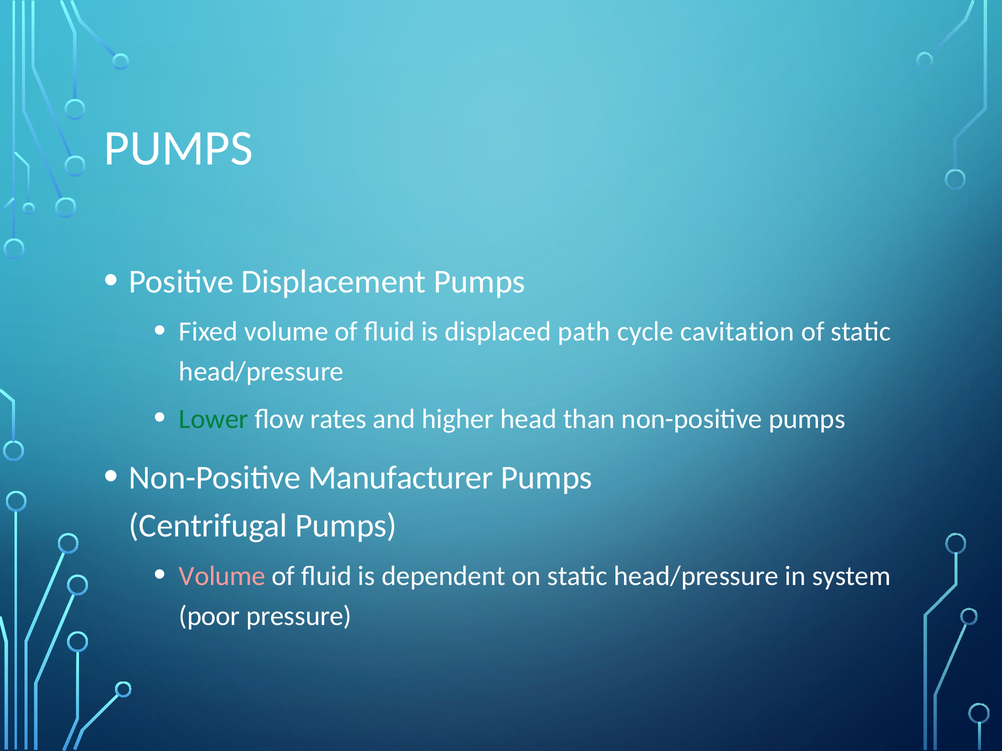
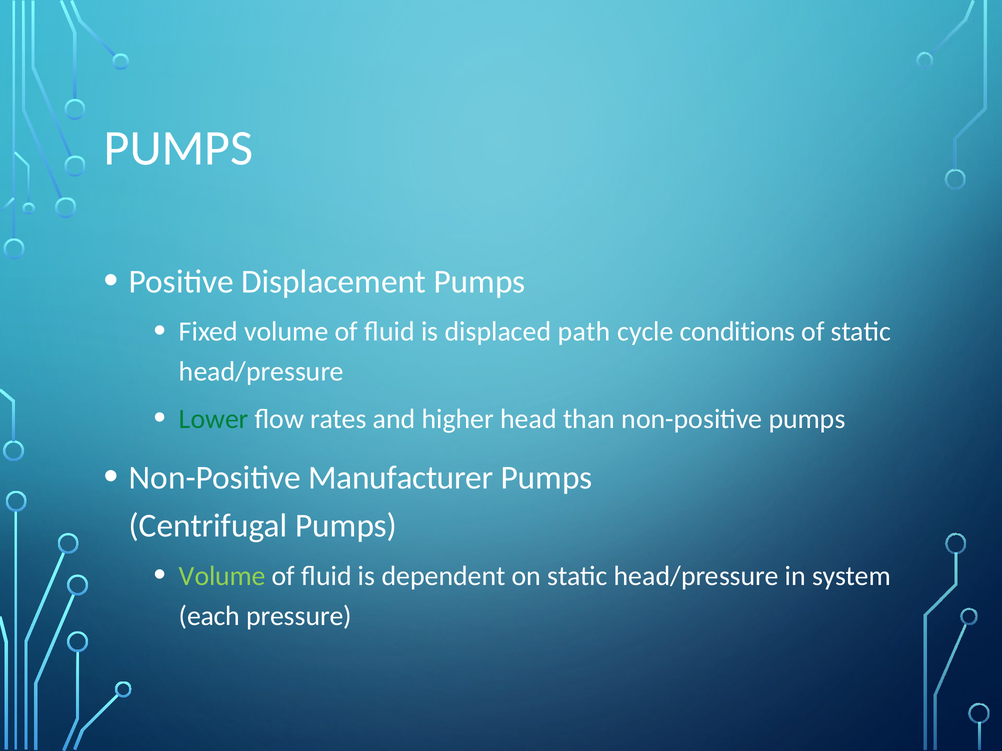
cavitation: cavitation -> conditions
Volume at (222, 576) colour: pink -> light green
poor: poor -> each
